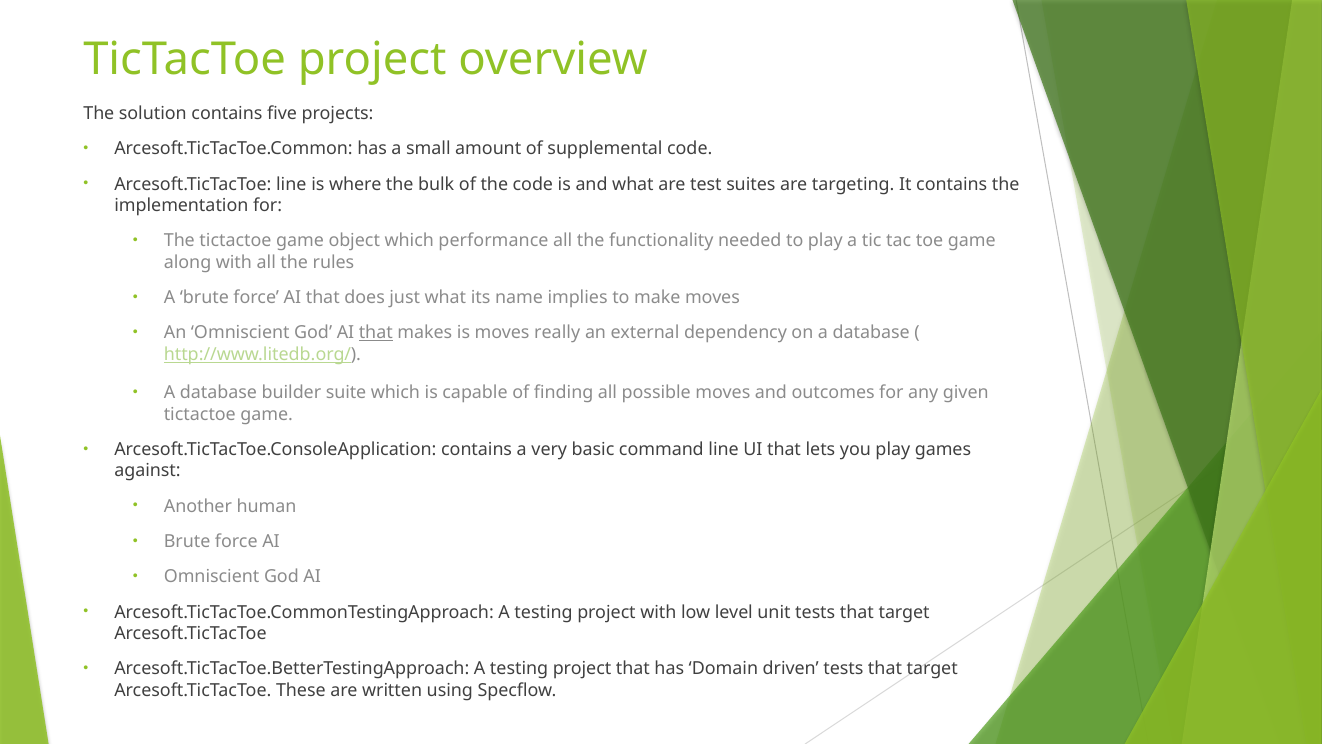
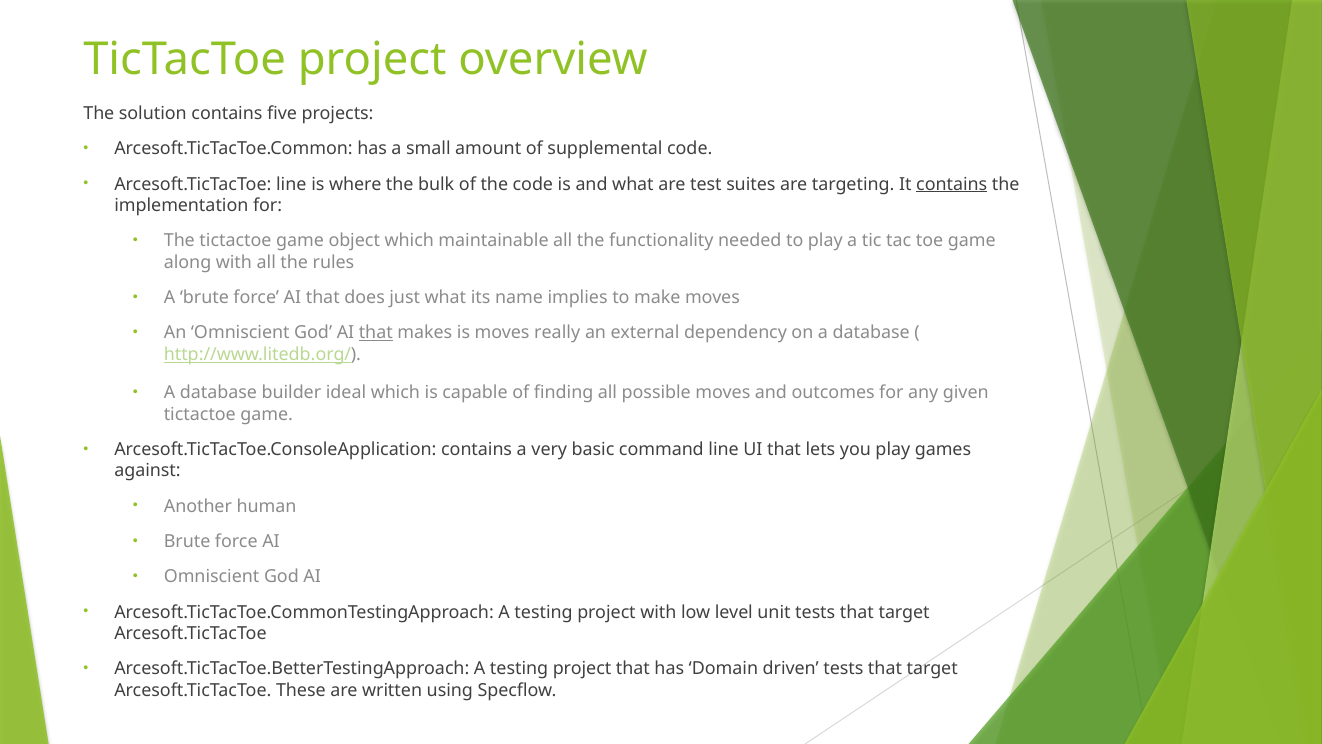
contains at (952, 184) underline: none -> present
performance: performance -> maintainable
suite: suite -> ideal
